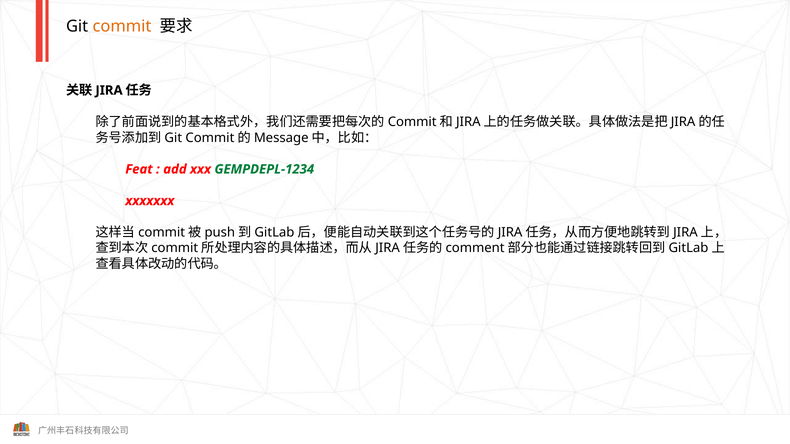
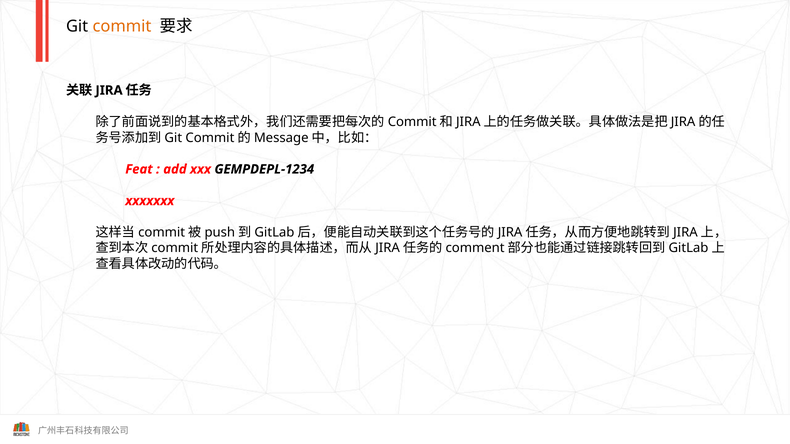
GEMPDEPL-1234 colour: green -> black
